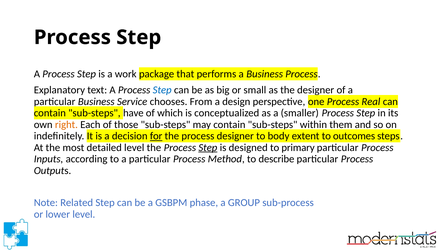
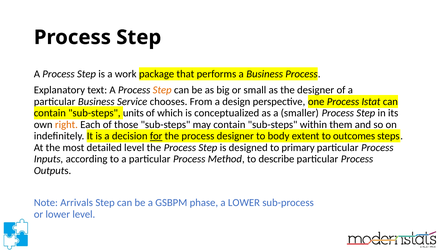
Step at (162, 90) colour: blue -> orange
Real: Real -> Istat
have: have -> units
Step at (208, 147) underline: present -> none
Related: Related -> Arrivals
a GROUP: GROUP -> LOWER
